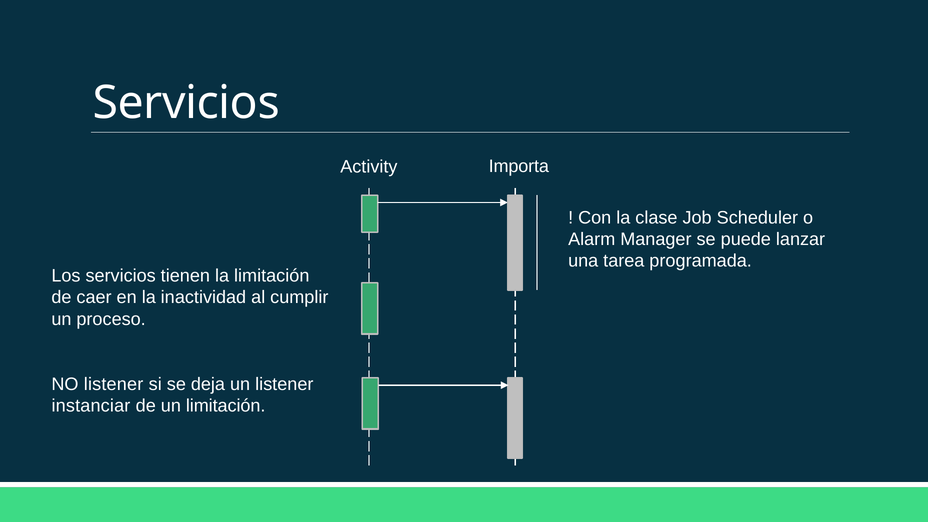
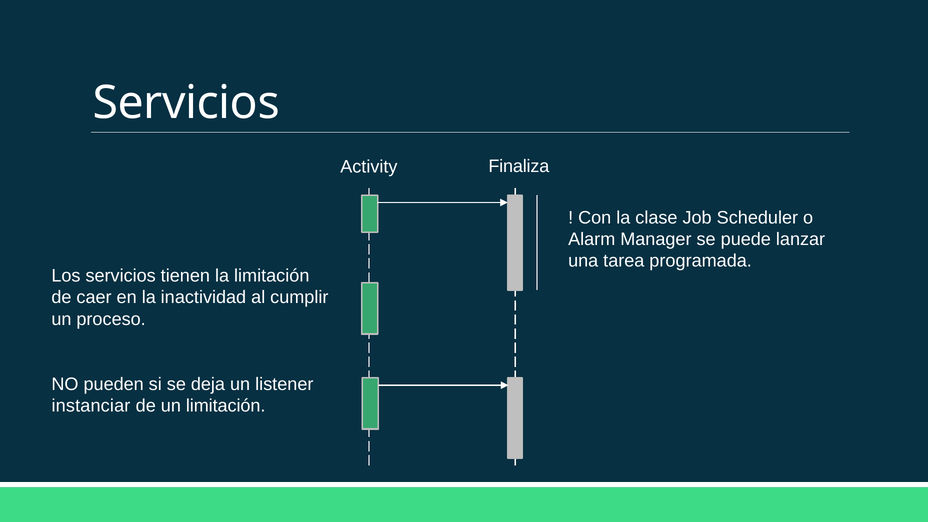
Importa: Importa -> Finaliza
NO listener: listener -> pueden
